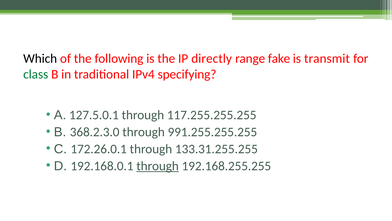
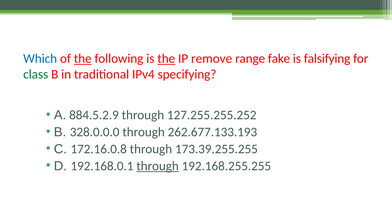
Which colour: black -> blue
the at (83, 59) underline: none -> present
the at (166, 59) underline: none -> present
directly: directly -> remove
transmit: transmit -> falsifying
127.5.0.1: 127.5.0.1 -> 884.5.2.9
117.255.255.255: 117.255.255.255 -> 127.255.255.252
368.2.3.0: 368.2.3.0 -> 328.0.0.0
991.255.255.255: 991.255.255.255 -> 262.677.133.193
172.26.0.1: 172.26.0.1 -> 172.16.0.8
133.31.255.255: 133.31.255.255 -> 173.39.255.255
